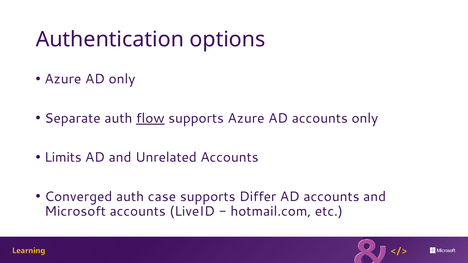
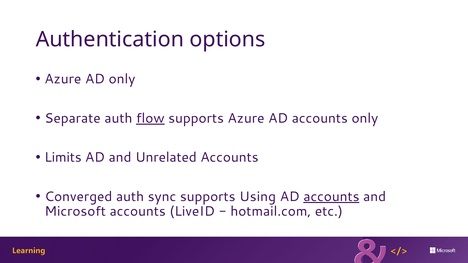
case: case -> sync
Differ: Differ -> Using
accounts at (331, 197) underline: none -> present
